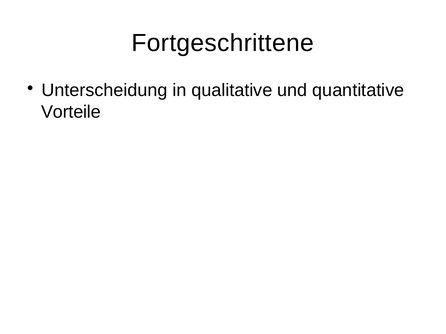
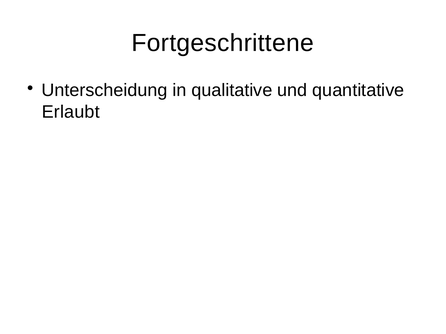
Vorteile: Vorteile -> Erlaubt
